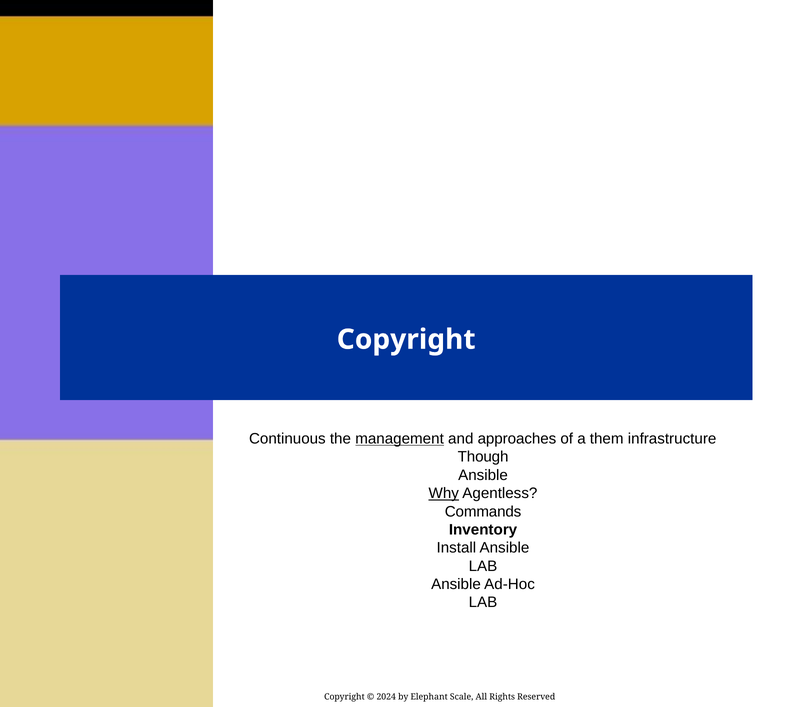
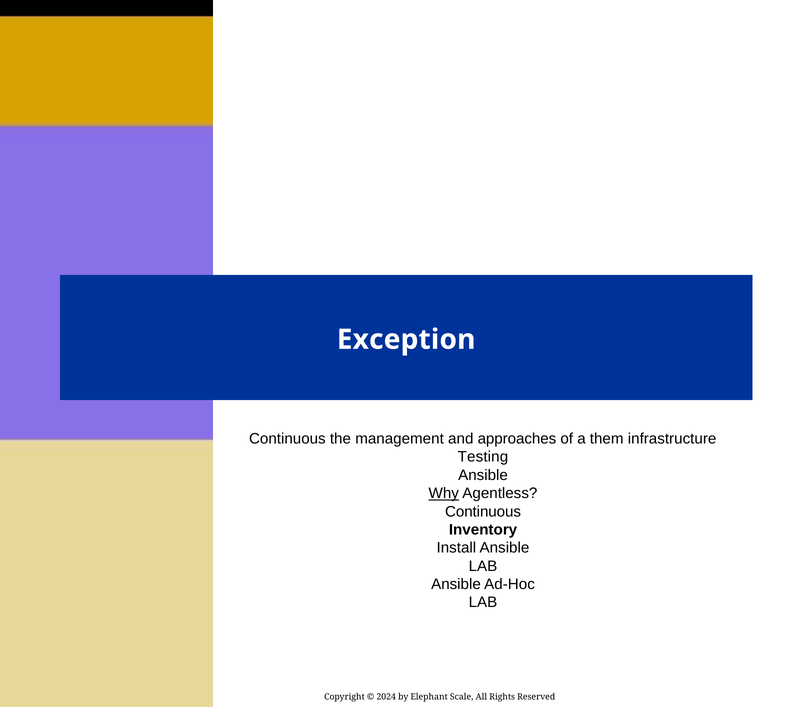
Copyright at (406, 340): Copyright -> Exception
management underline: present -> none
Though: Though -> Testing
Commands at (483, 512): Commands -> Continuous
